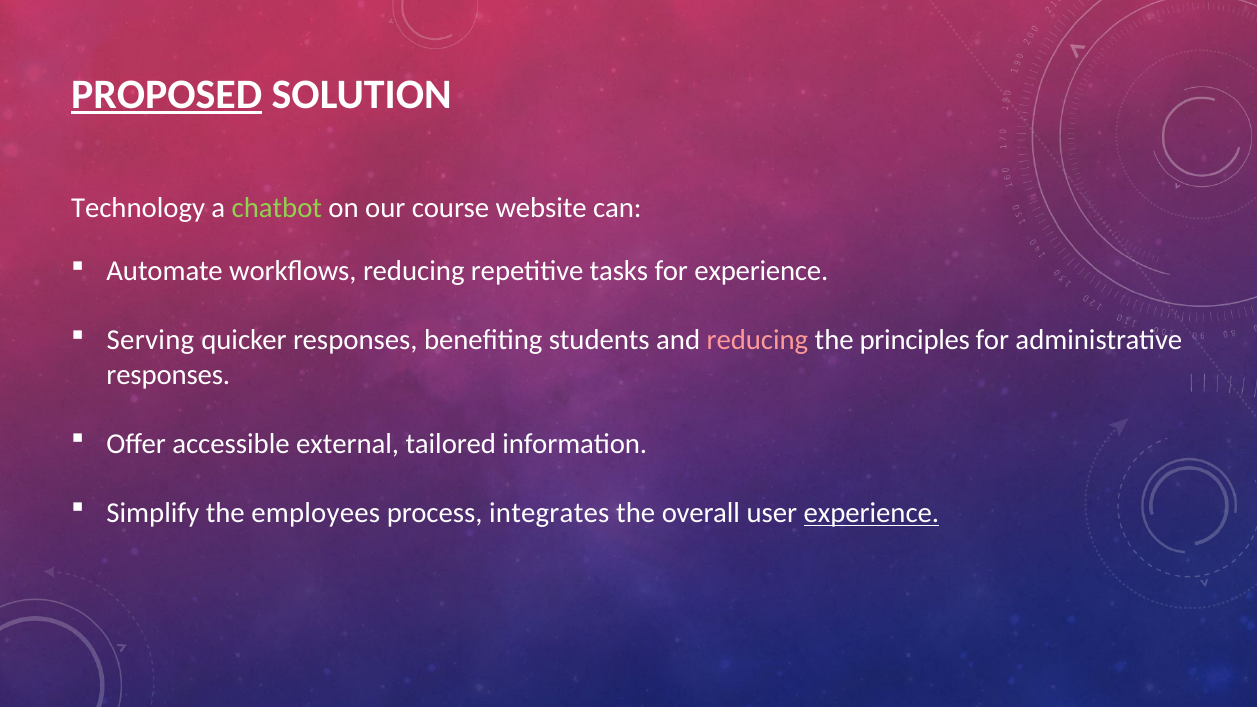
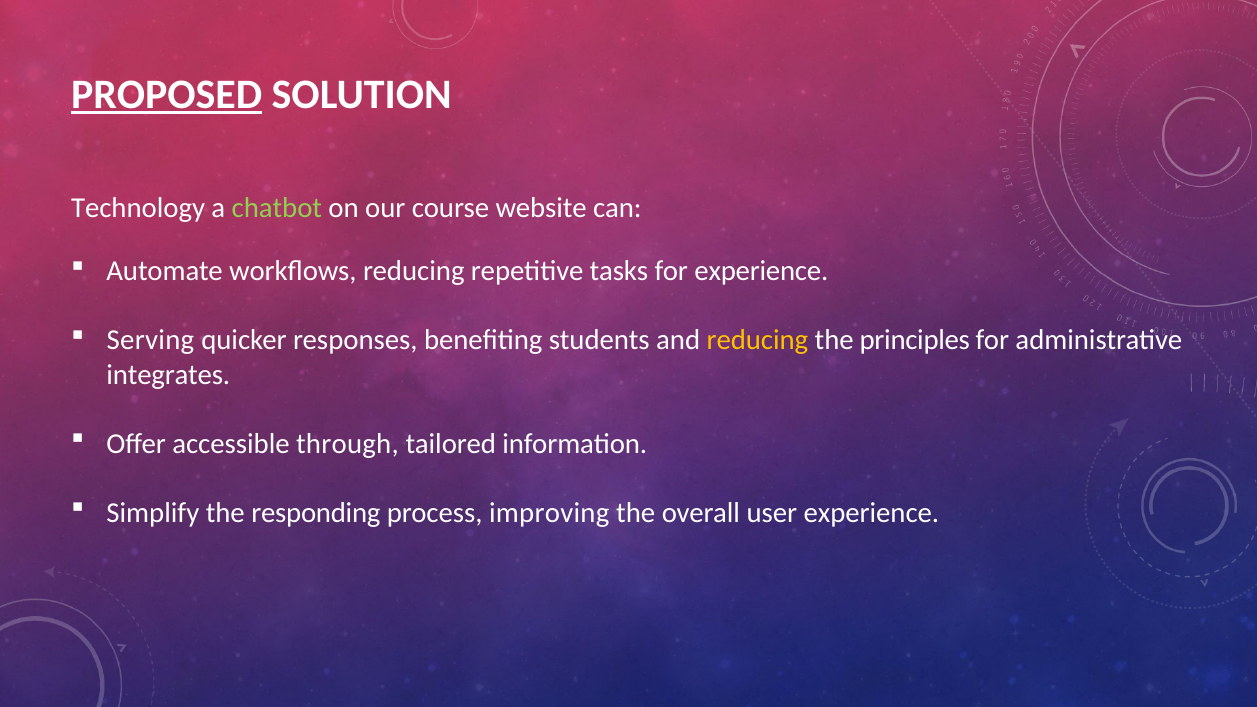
reducing at (757, 340) colour: pink -> yellow
responses at (168, 375): responses -> integrates
external: external -> through
employees: employees -> responding
integrates: integrates -> improving
experience at (871, 513) underline: present -> none
